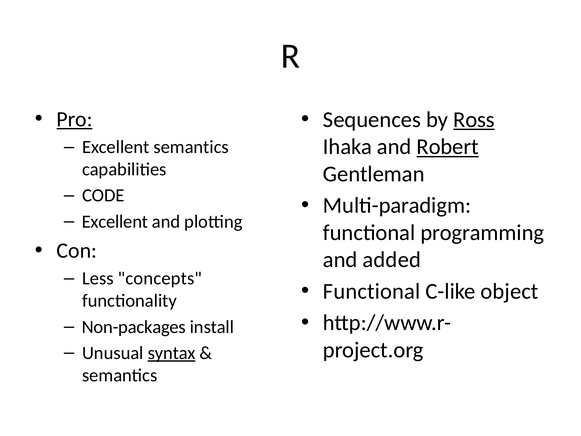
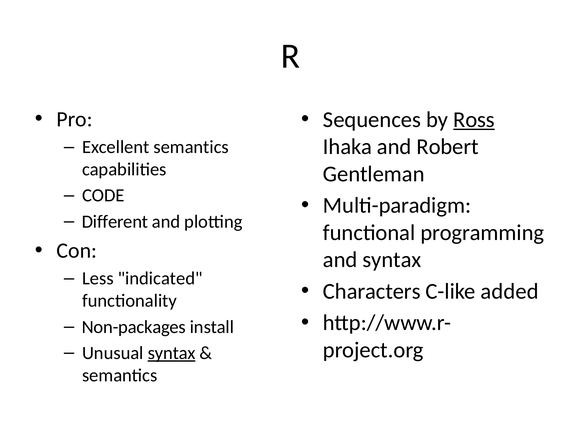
Pro underline: present -> none
Robert underline: present -> none
Excellent at (115, 222): Excellent -> Different
and added: added -> syntax
concepts: concepts -> indicated
Functional at (372, 291): Functional -> Characters
object: object -> added
